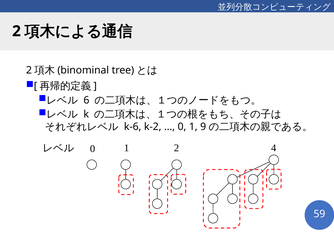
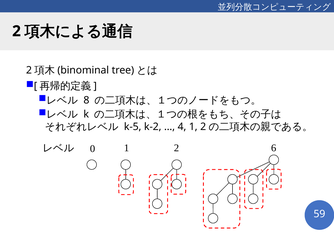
6: 6 -> 8
k-6: k-6 -> k-5
0 at (182, 126): 0 -> 4
1 9: 9 -> 2
4: 4 -> 6
